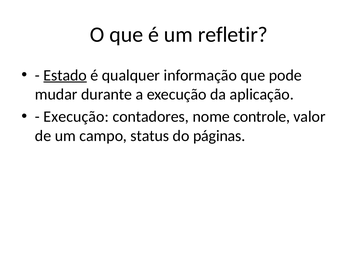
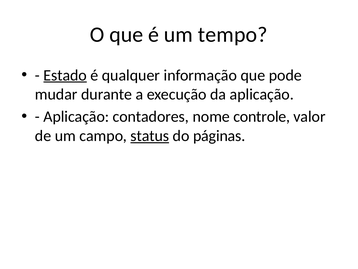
refletir: refletir -> tempo
Execução at (76, 116): Execução -> Aplicação
status underline: none -> present
